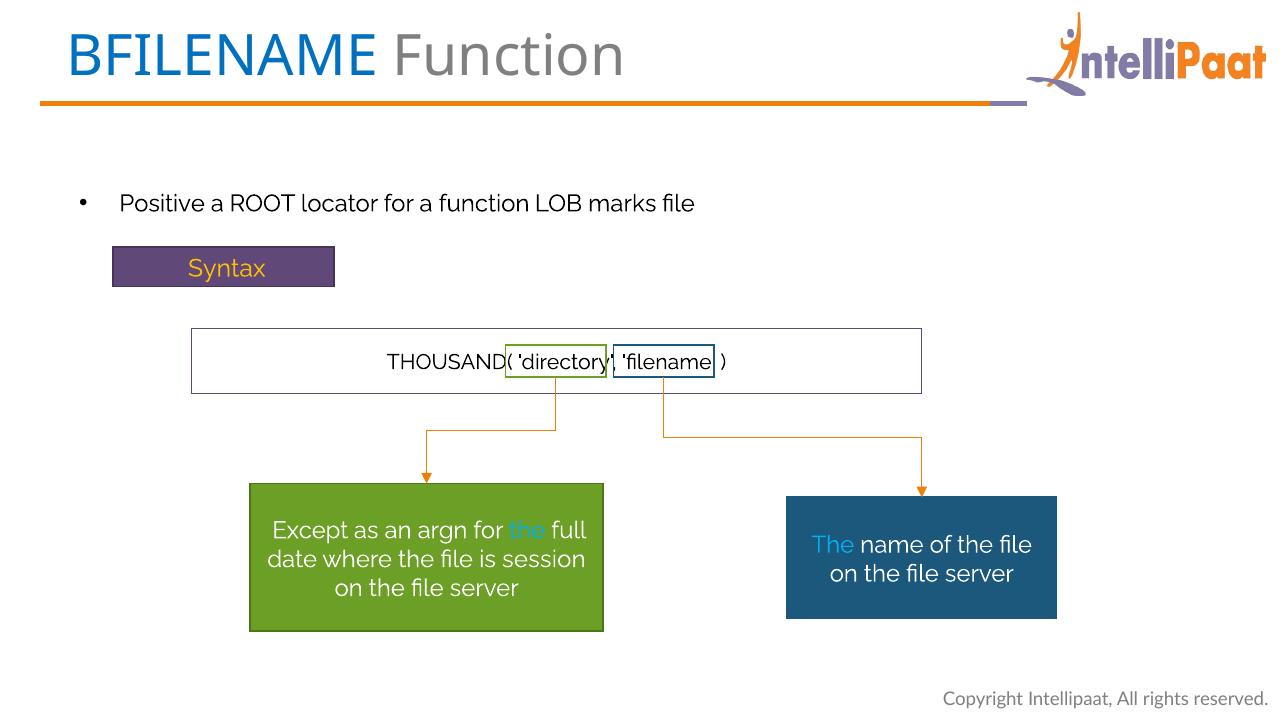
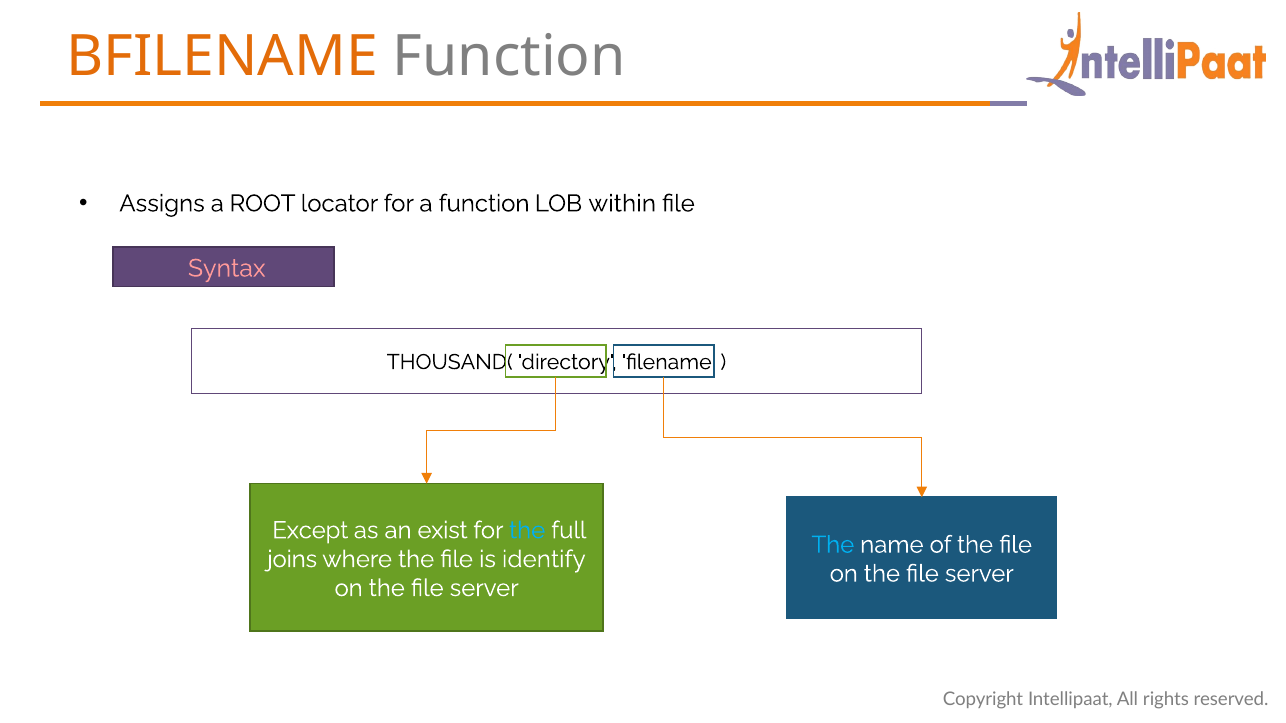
BFILENAME colour: blue -> orange
Positive: Positive -> Assigns
marks: marks -> within
Syntax colour: yellow -> pink
argn: argn -> exist
date: date -> joins
session: session -> identify
